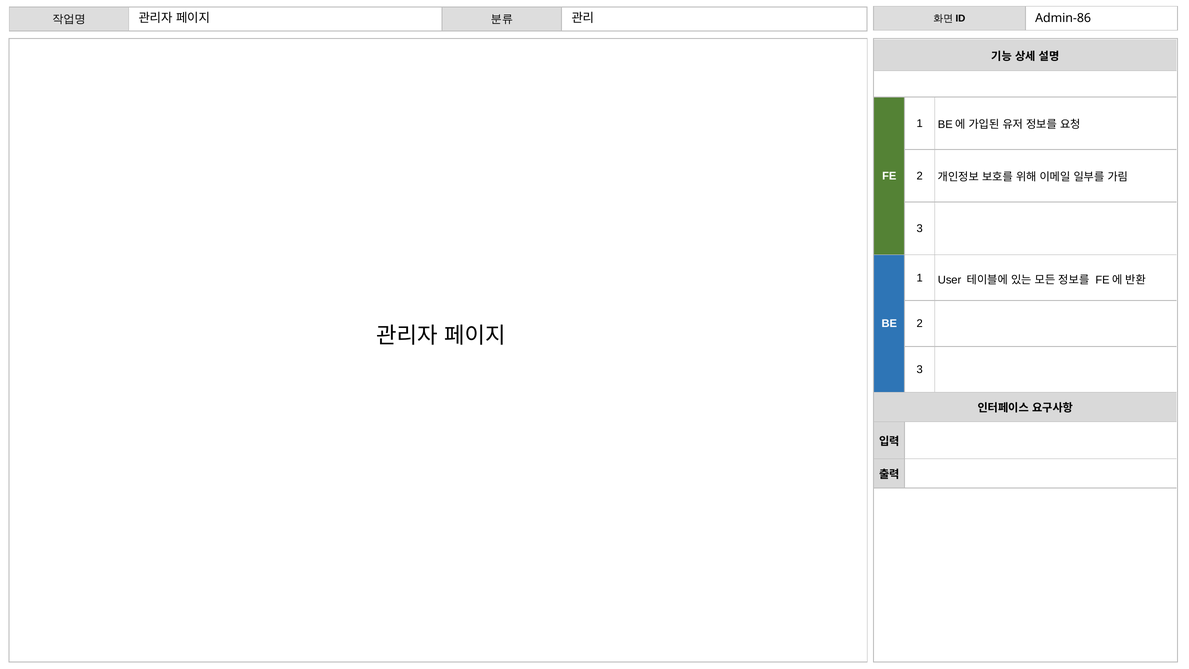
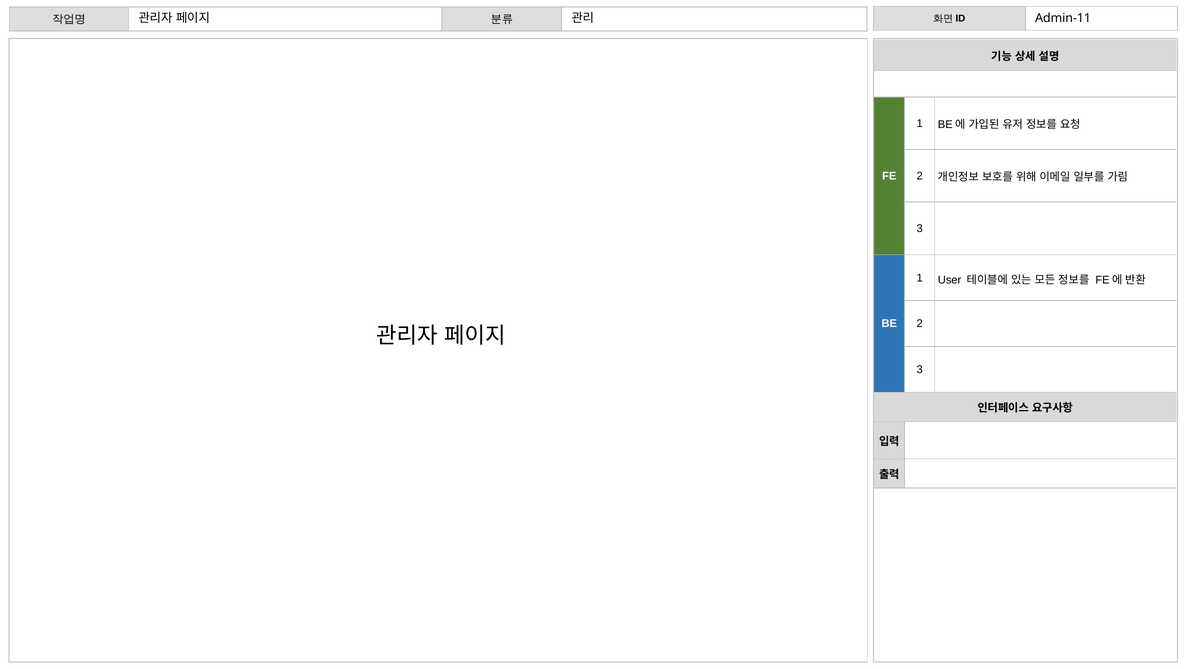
Admin-86: Admin-86 -> Admin-11
